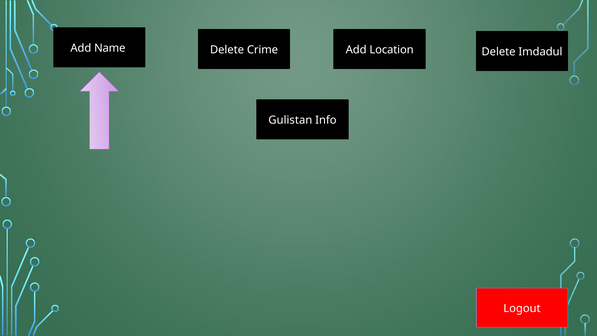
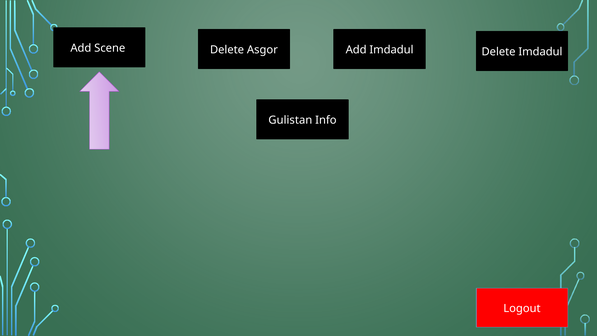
Name: Name -> Scene
Crime: Crime -> Asgor
Add Location: Location -> Imdadul
